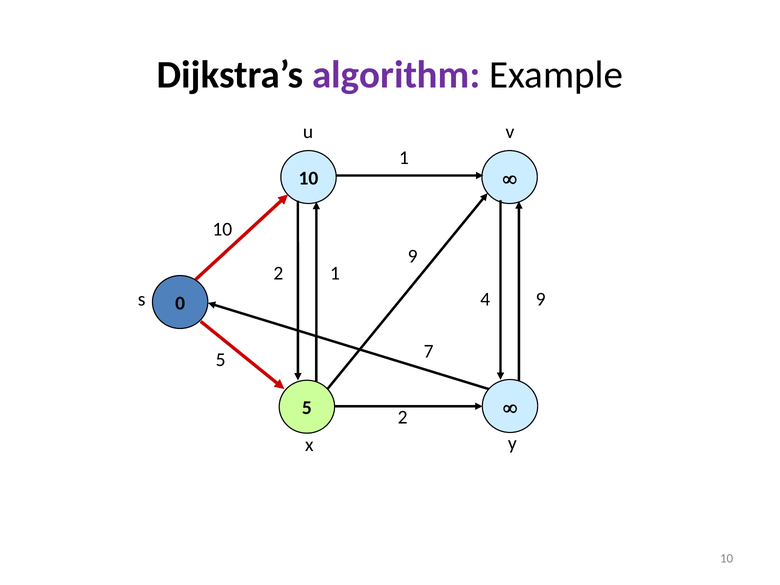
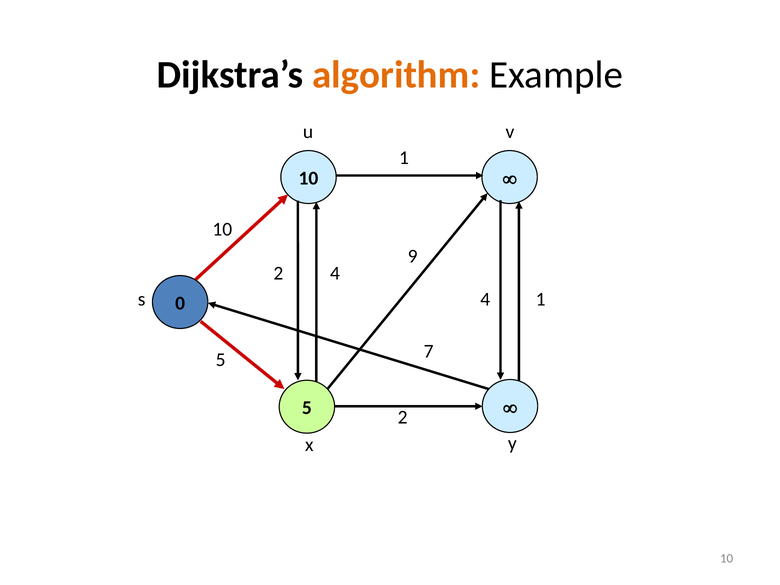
algorithm colour: purple -> orange
1 at (335, 273): 1 -> 4
4 9: 9 -> 1
